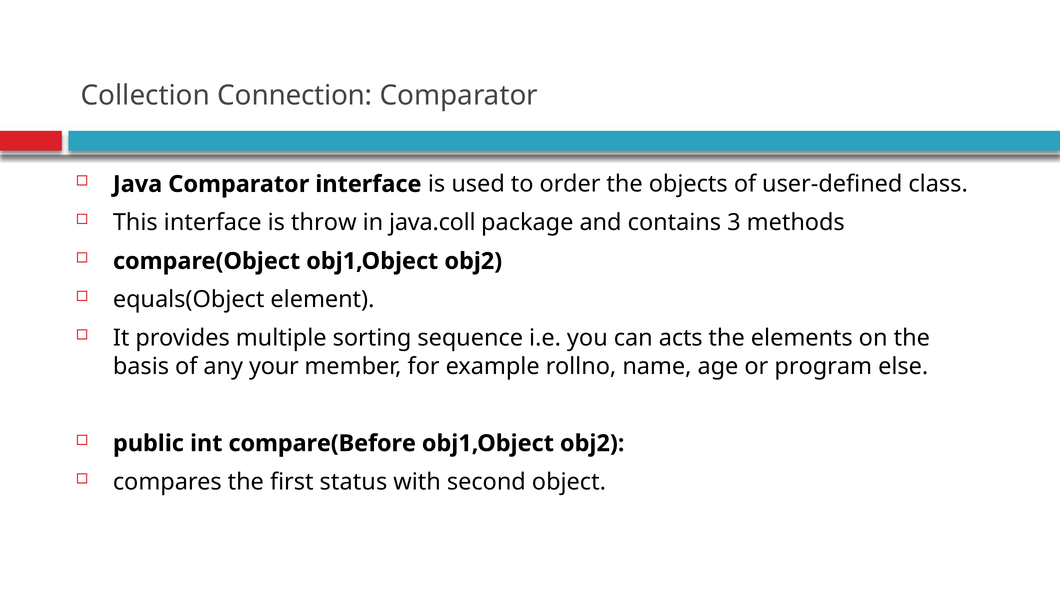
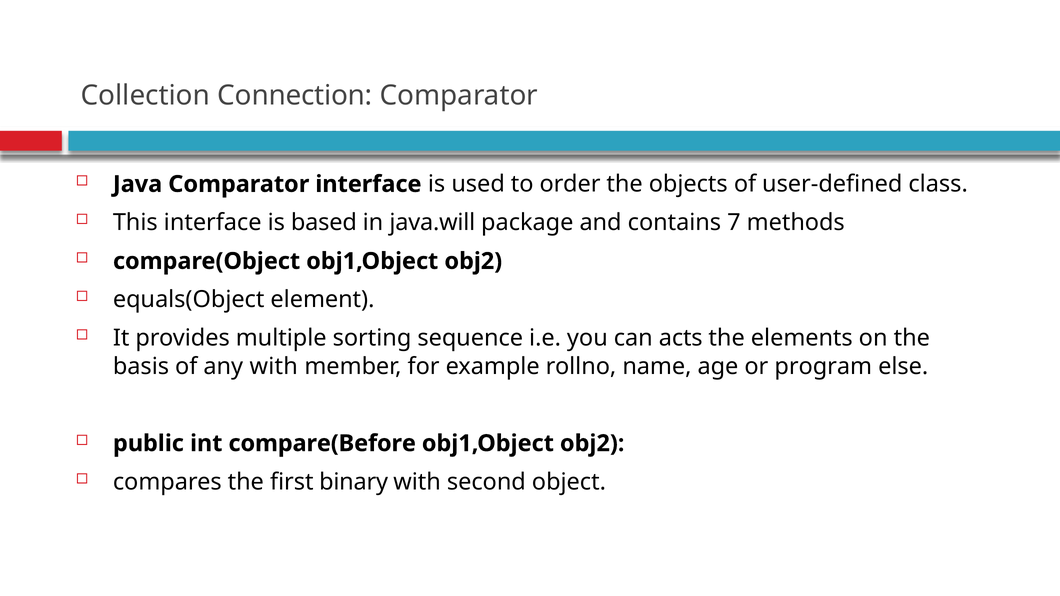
throw: throw -> based
java.coll: java.coll -> java.will
3: 3 -> 7
any your: your -> with
status: status -> binary
